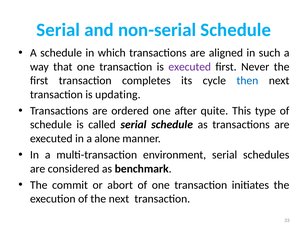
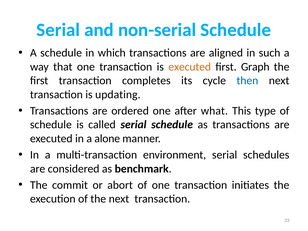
executed at (190, 67) colour: purple -> orange
Never: Never -> Graph
quite: quite -> what
